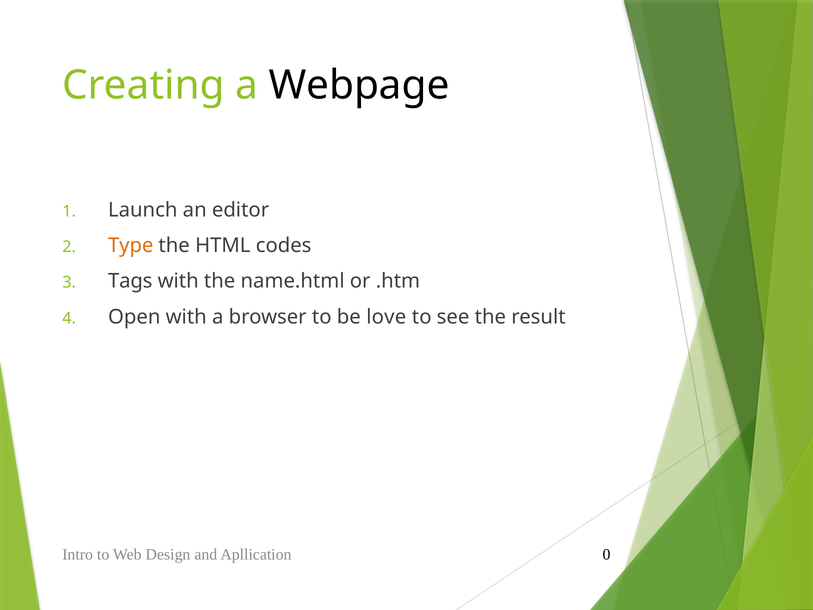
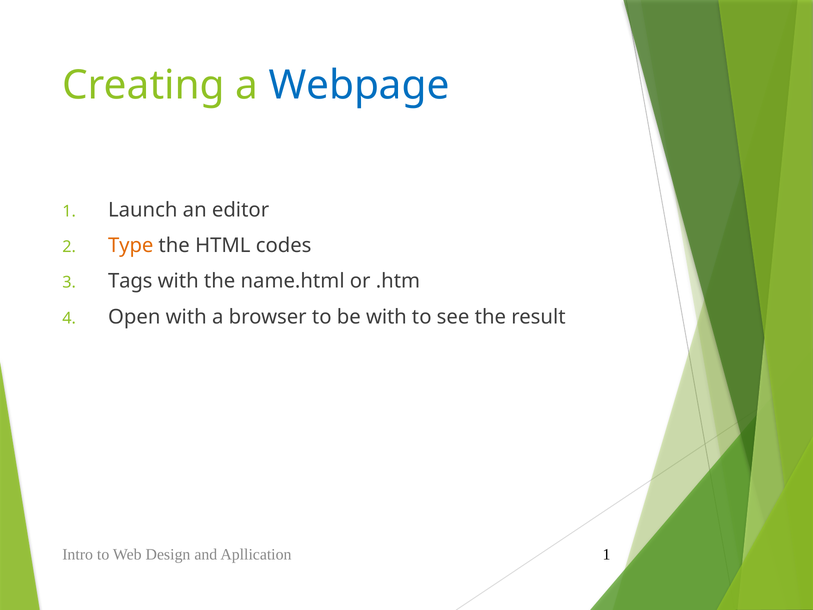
Webpage colour: black -> blue
be love: love -> with
Apllication 0: 0 -> 1
